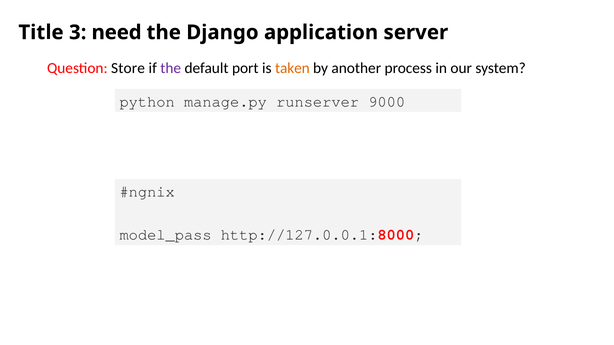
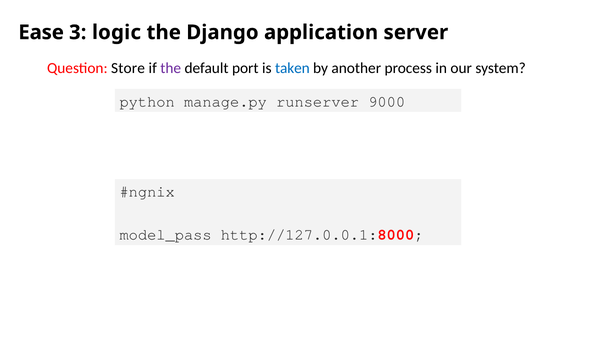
Title: Title -> Ease
need: need -> logic
taken colour: orange -> blue
